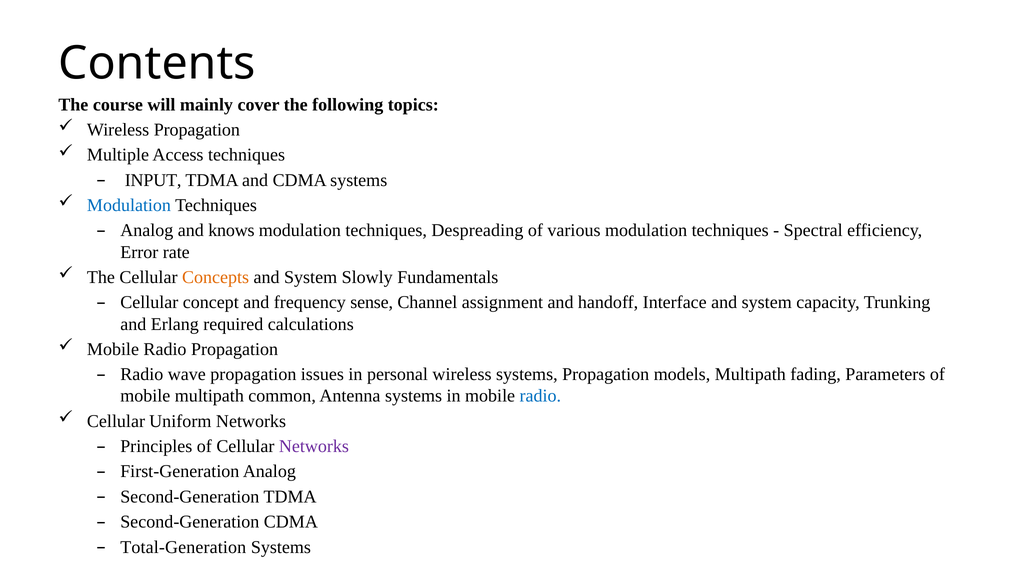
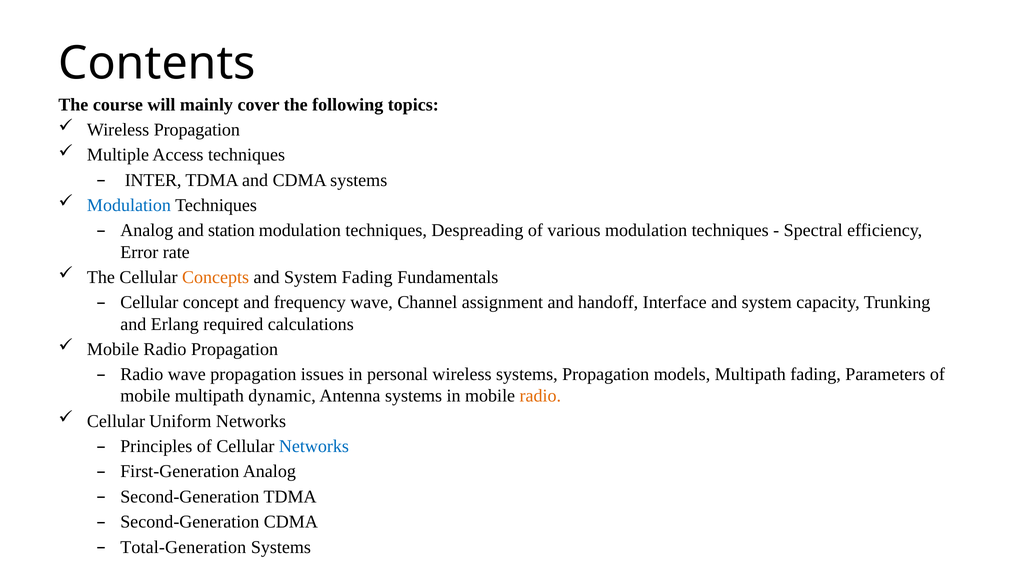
INPUT: INPUT -> INTER
knows: knows -> station
System Slowly: Slowly -> Fading
frequency sense: sense -> wave
common: common -> dynamic
radio at (540, 396) colour: blue -> orange
Networks at (314, 447) colour: purple -> blue
